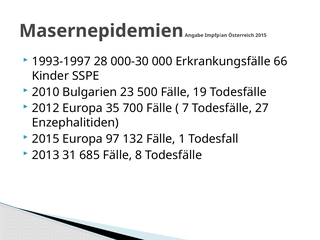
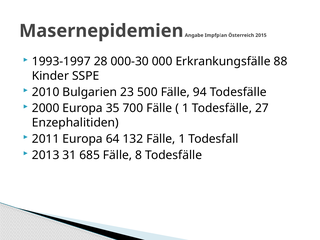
66: 66 -> 88
19: 19 -> 94
2012: 2012 -> 2000
7 at (185, 108): 7 -> 1
2015 at (46, 139): 2015 -> 2011
97: 97 -> 64
